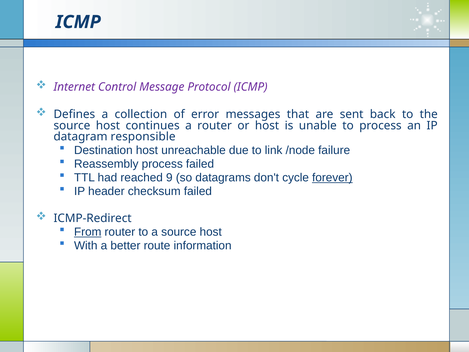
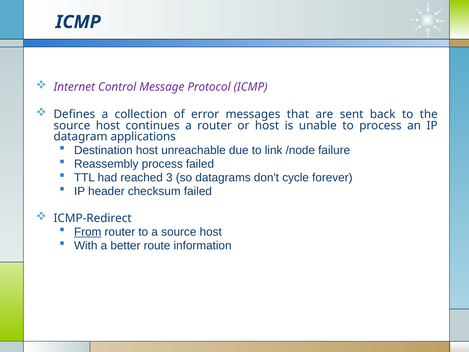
responsible: responsible -> applications
9: 9 -> 3
forever underline: present -> none
